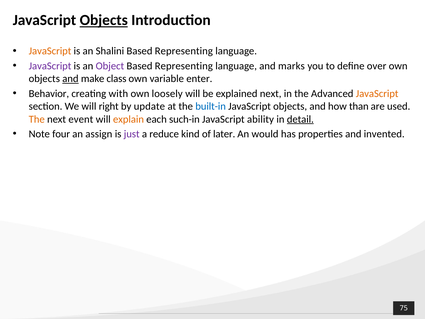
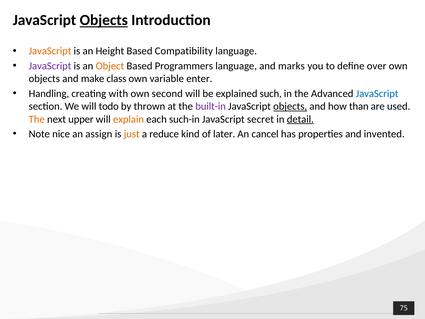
Shalini: Shalini -> Height
Representing at (184, 51): Representing -> Compatibility
Object colour: purple -> orange
Representing at (184, 66): Representing -> Programmers
and at (70, 79) underline: present -> none
Behavior: Behavior -> Handling
loosely: loosely -> second
explained next: next -> such
JavaScript at (377, 94) colour: orange -> blue
right: right -> todo
update: update -> thrown
built-in colour: blue -> purple
objects at (290, 106) underline: none -> present
event: event -> upper
ability: ability -> secret
four: four -> nice
just colour: purple -> orange
would: would -> cancel
